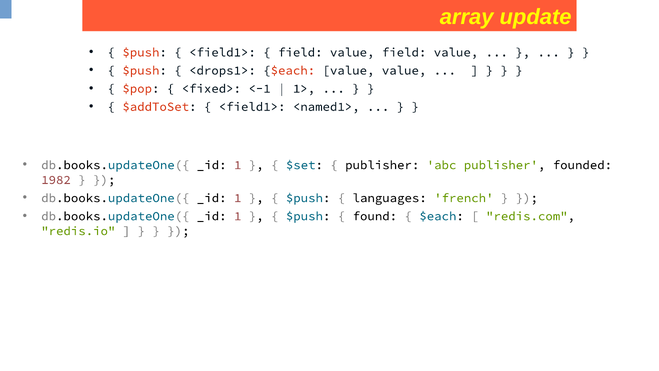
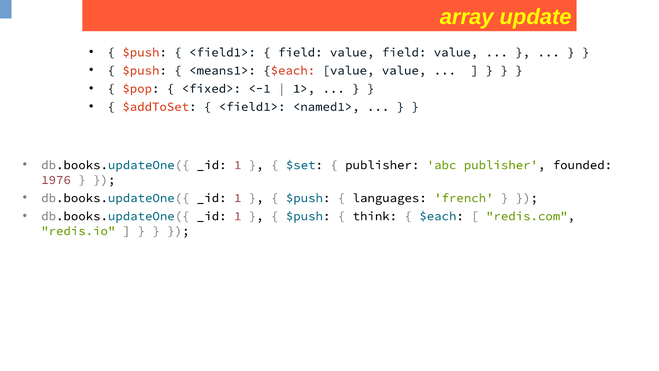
<drops1>: <drops1> -> <means1>
1982: 1982 -> 1976
found: found -> think
